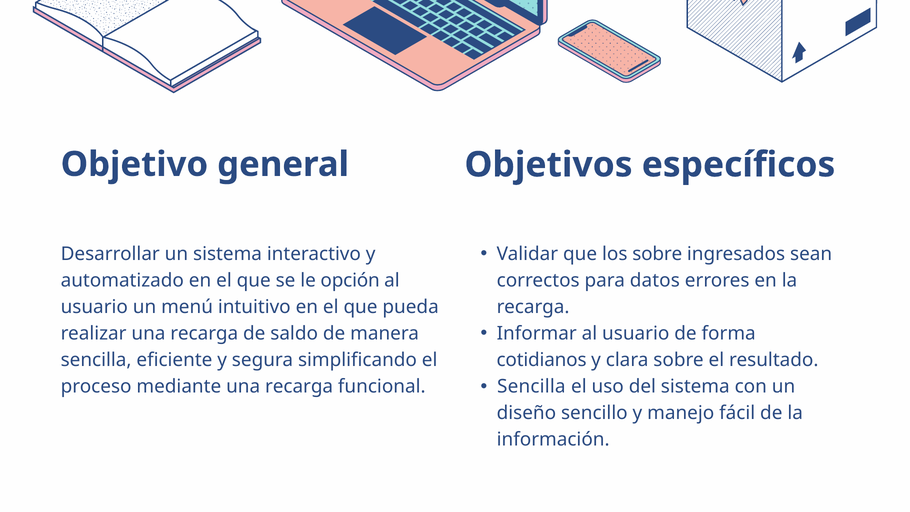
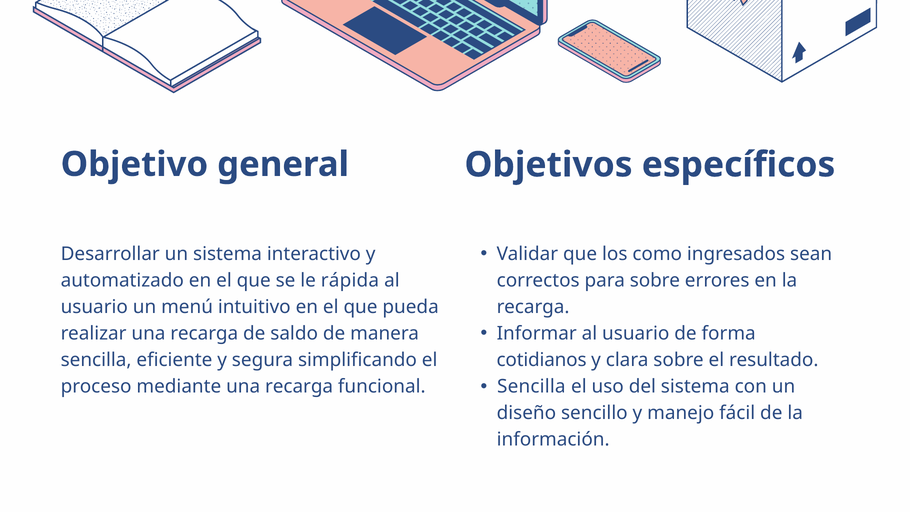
los sobre: sobre -> como
opción: opción -> rápida
para datos: datos -> sobre
